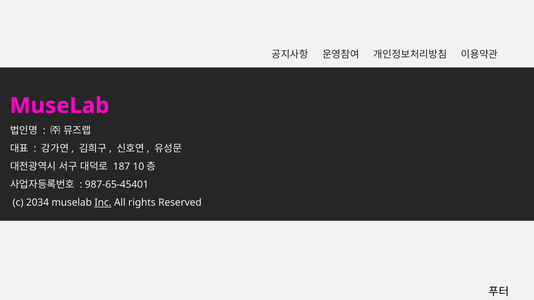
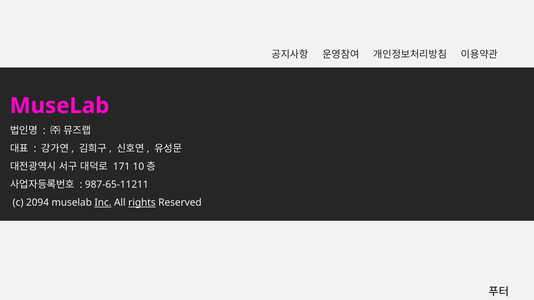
187: 187 -> 171
987-65-45401: 987-65-45401 -> 987-65-11211
2034: 2034 -> 2094
rights underline: none -> present
